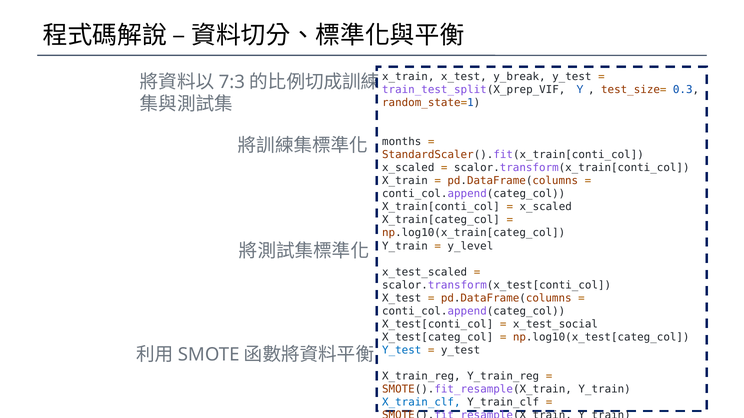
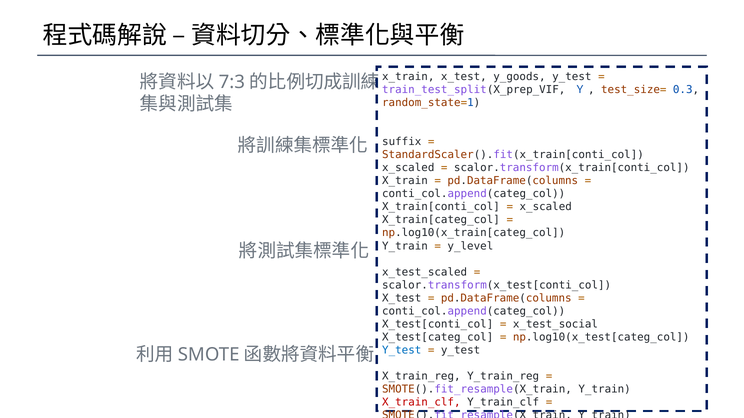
y_break: y_break -> y_goods
months: months -> suffix
X_train_clf colour: blue -> red
